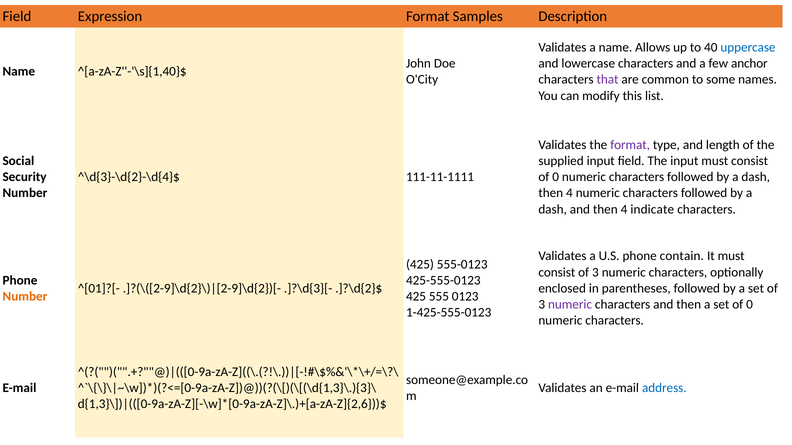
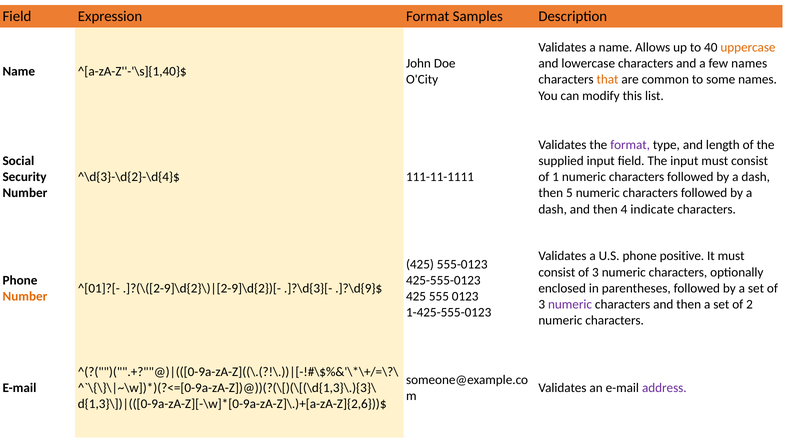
uppercase colour: blue -> orange
few anchor: anchor -> names
that colour: purple -> orange
0 at (556, 177): 0 -> 1
4 at (569, 193): 4 -> 5
contain: contain -> positive
.]?\d{2}$: .]?\d{2}$ -> .]?\d{9}$
set of 0: 0 -> 2
address colour: blue -> purple
